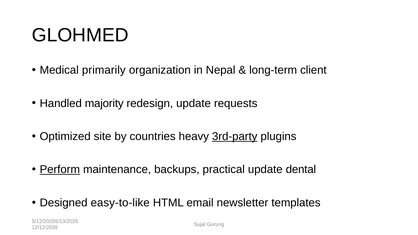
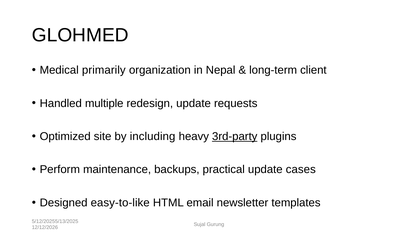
majority: majority -> multiple
countries: countries -> including
Perform underline: present -> none
dental: dental -> cases
